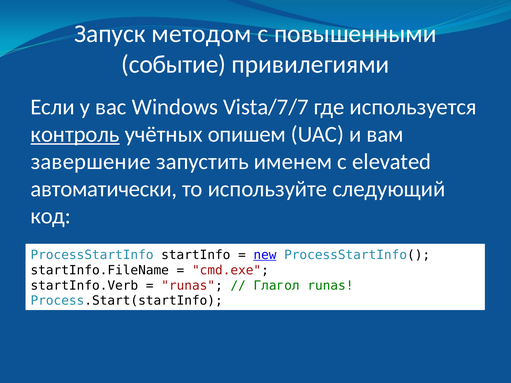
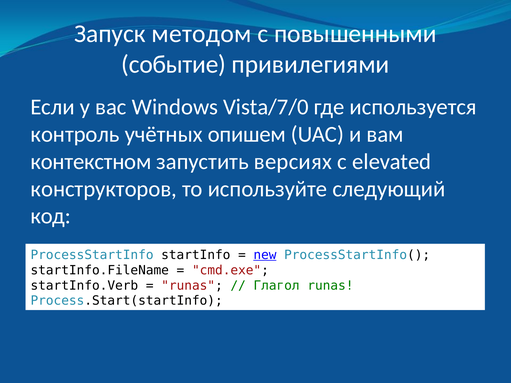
Vista/7/7: Vista/7/7 -> Vista/7/0
контроль underline: present -> none
завершение: завершение -> контекстном
именем: именем -> версиях
автоматически: автоматически -> конструкторов
